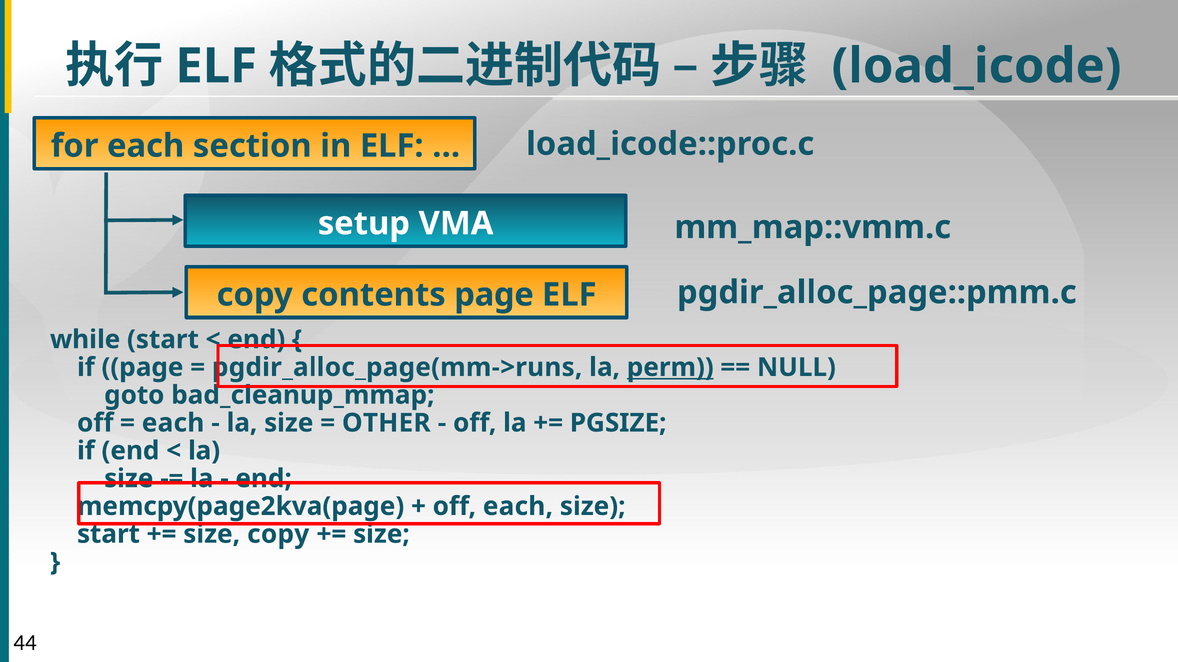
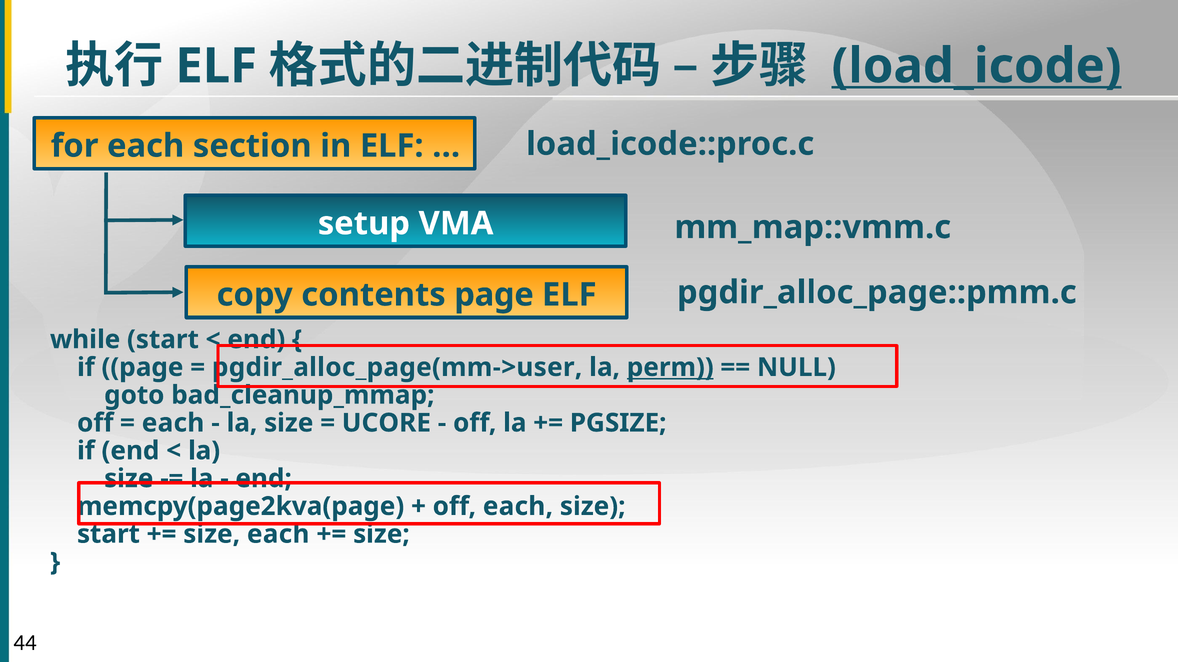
load_icode underline: none -> present
pgdir_alloc_page(mm->runs: pgdir_alloc_page(mm->runs -> pgdir_alloc_page(mm->user
OTHER: OTHER -> UCORE
size copy: copy -> each
